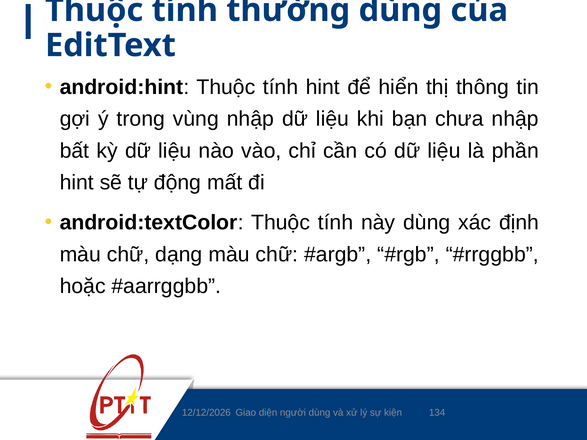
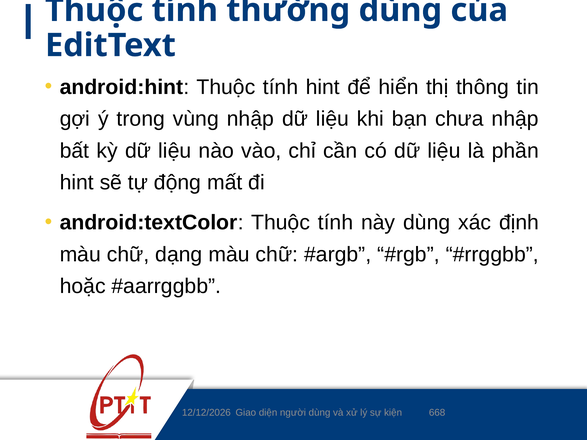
134: 134 -> 668
